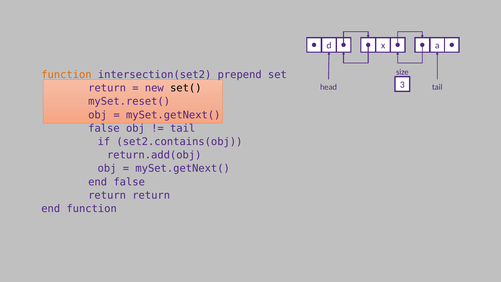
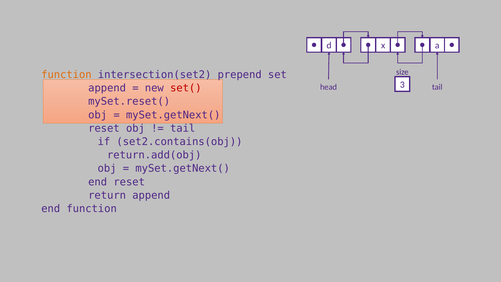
return at (107, 88): return -> append
set( colour: black -> red
false at (104, 128): false -> reset
end false: false -> reset
return return: return -> append
